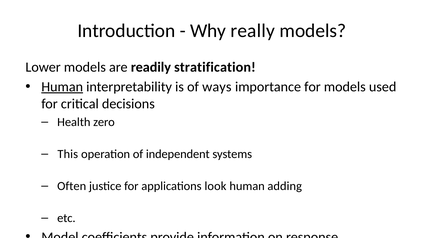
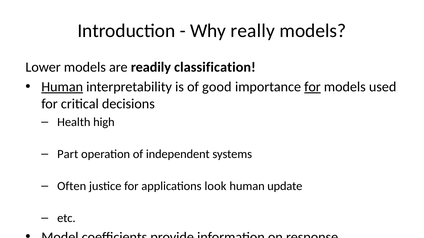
stratification: stratification -> classification
ways: ways -> good
for at (312, 87) underline: none -> present
zero: zero -> high
This: This -> Part
adding: adding -> update
